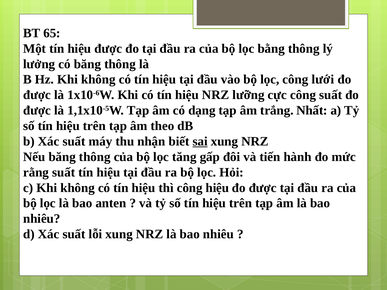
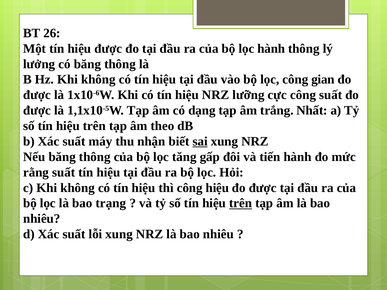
65: 65 -> 26
lọc bằng: bằng -> hành
lưới: lưới -> gian
anten: anten -> trạng
trên at (241, 203) underline: none -> present
